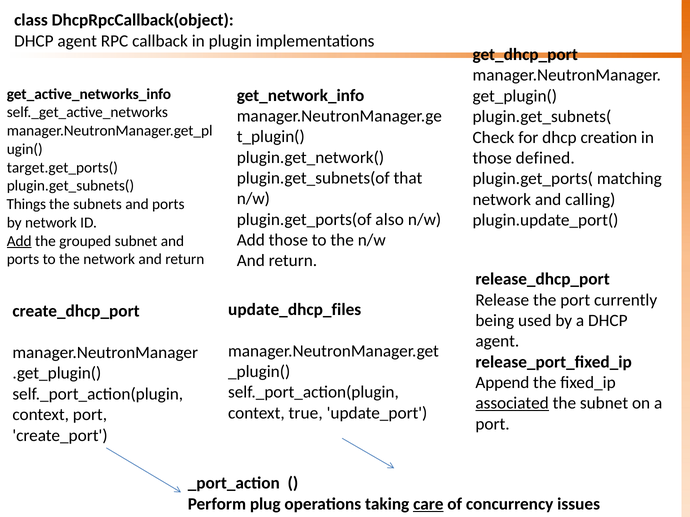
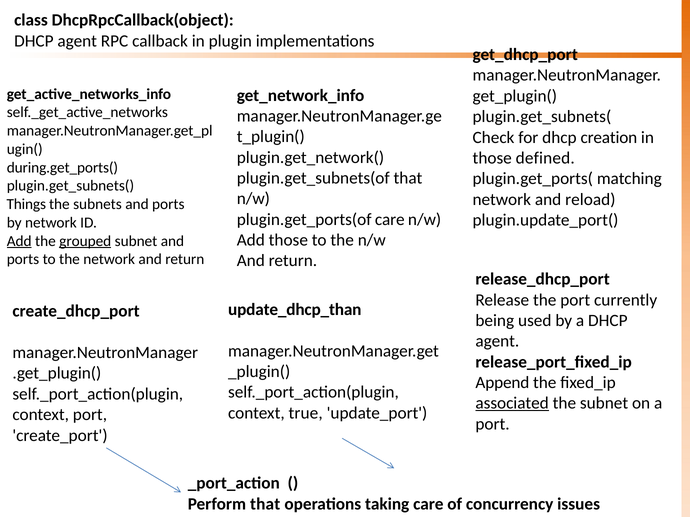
target.get_ports(: target.get_ports( -> during.get_ports(
calling: calling -> reload
plugin.get_ports(of also: also -> care
grouped underline: none -> present
update_dhcp_files: update_dhcp_files -> update_dhcp_than
Perform plug: plug -> that
care at (428, 504) underline: present -> none
